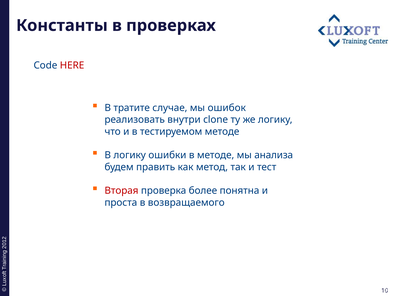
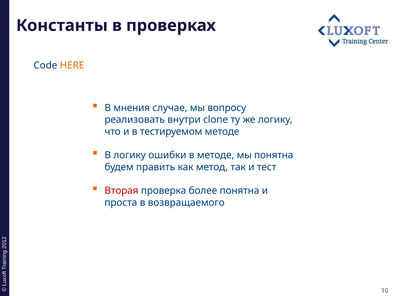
HERE colour: red -> orange
тратите: тратите -> мнения
ошибок: ошибок -> вопросу
мы анализа: анализа -> понятна
